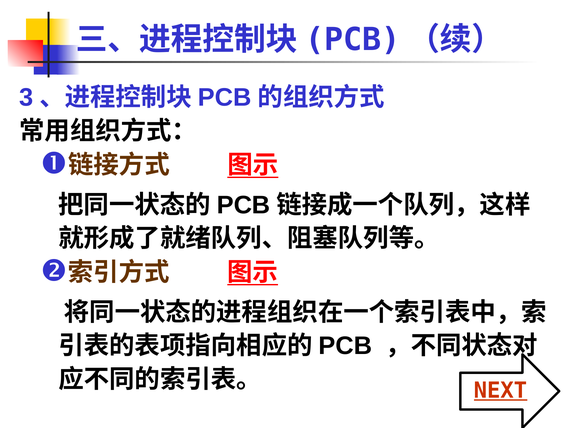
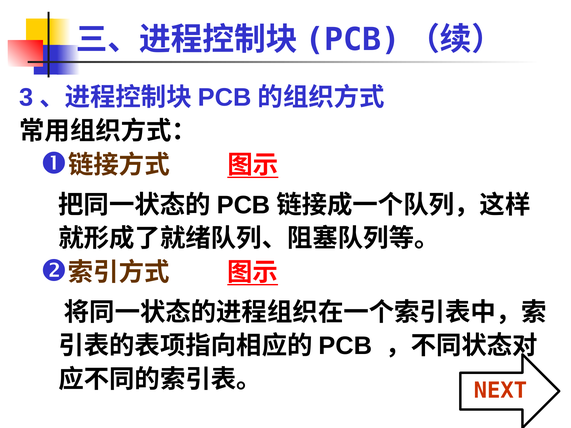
NEXT underline: present -> none
